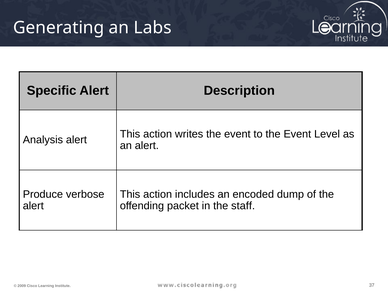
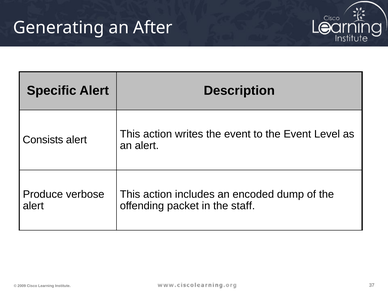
Labs: Labs -> After
Analysis: Analysis -> Consists
